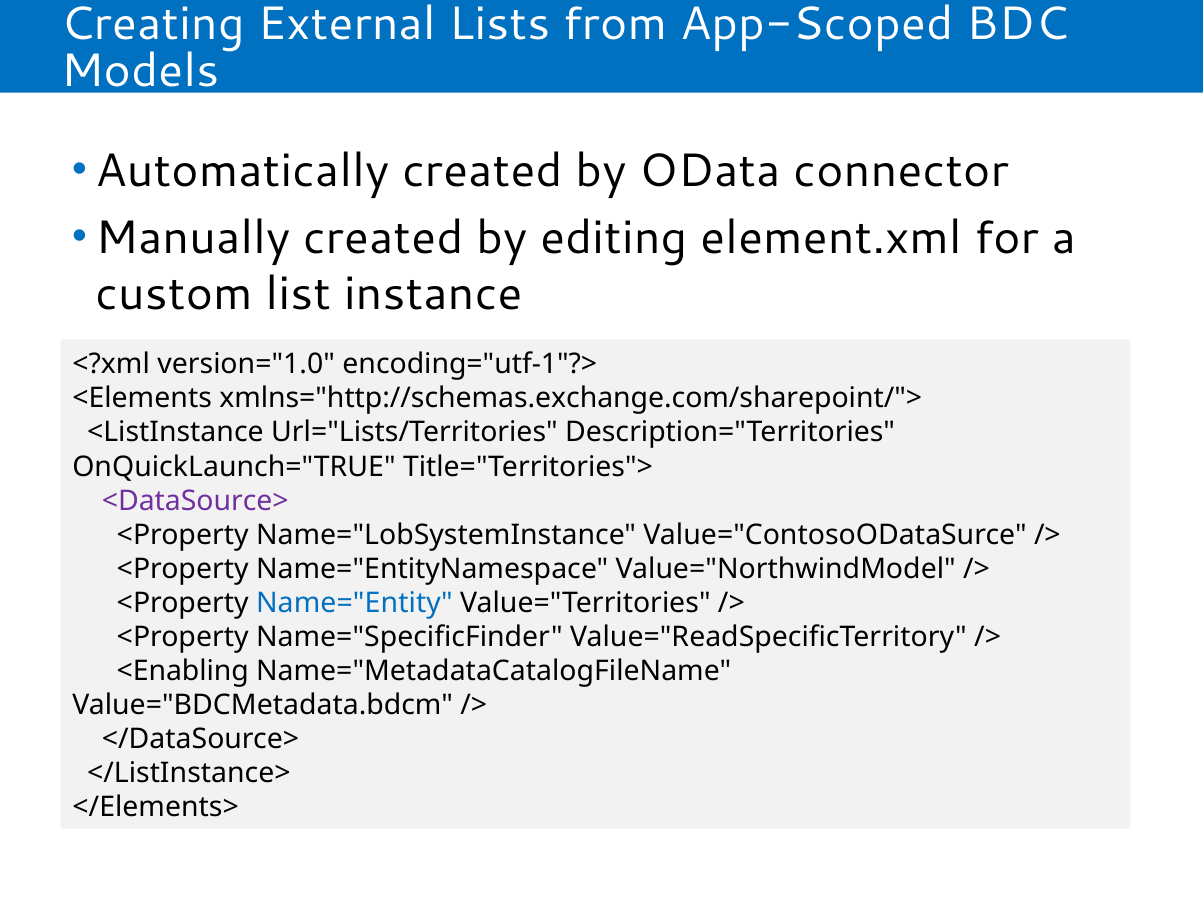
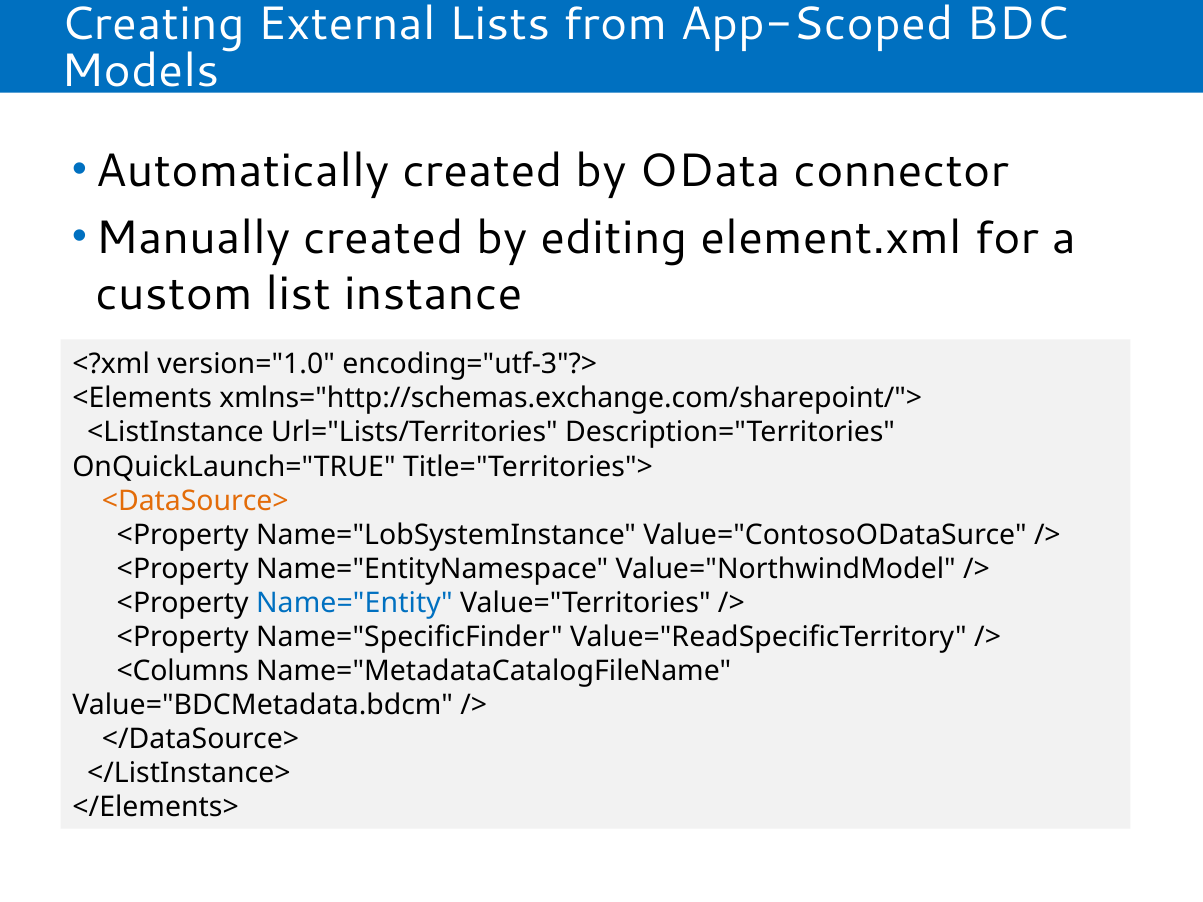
encoding="utf-1"?>: encoding="utf-1"?> -> encoding="utf-3"?>
<DataSource> colour: purple -> orange
<Enabling: <Enabling -> <Columns
